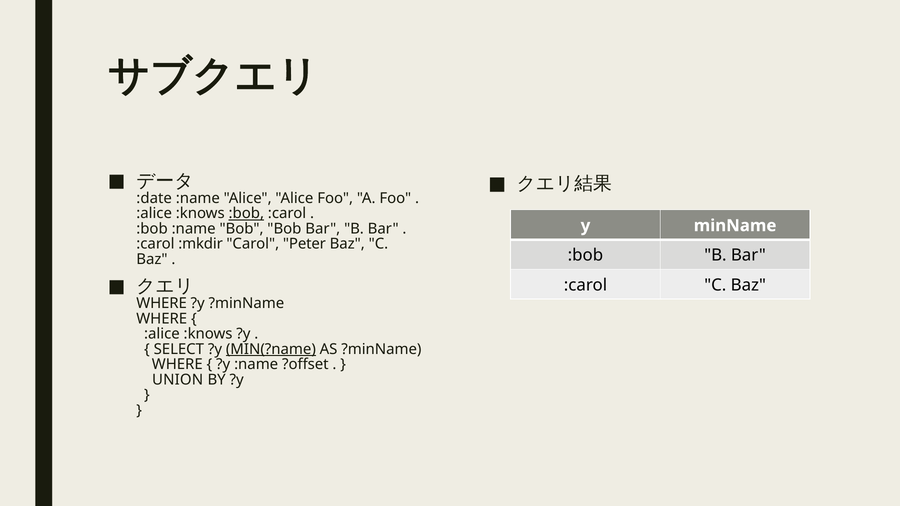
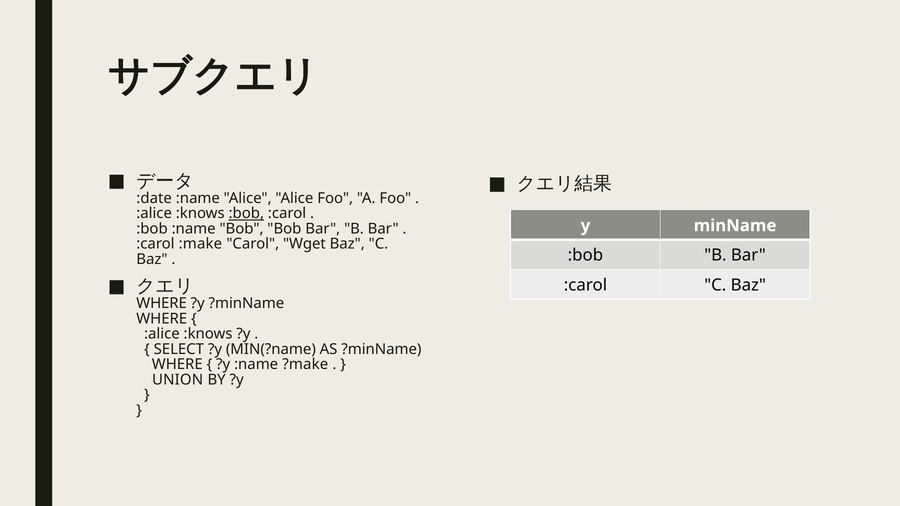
:mkdir: :mkdir -> :make
Peter: Peter -> Wget
MIN(?name underline: present -> none
?offset: ?offset -> ?make
